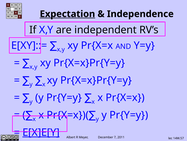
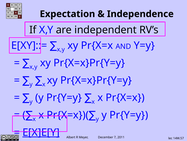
Expectation underline: present -> none
